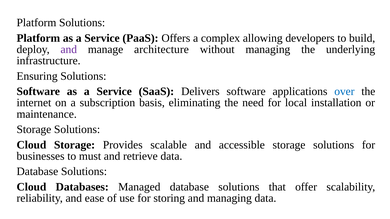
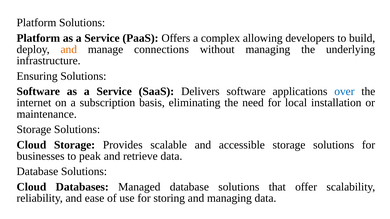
and at (69, 49) colour: purple -> orange
architecture: architecture -> connections
must: must -> peak
